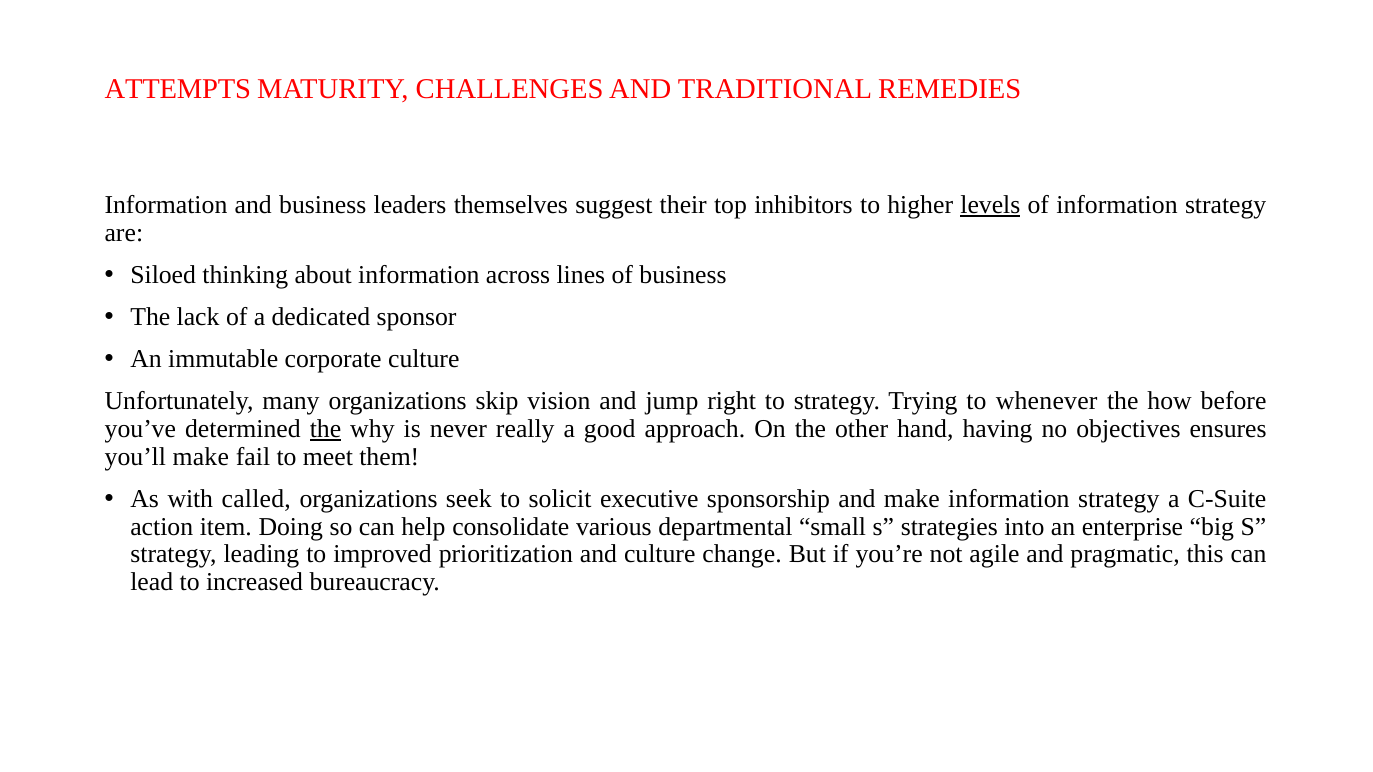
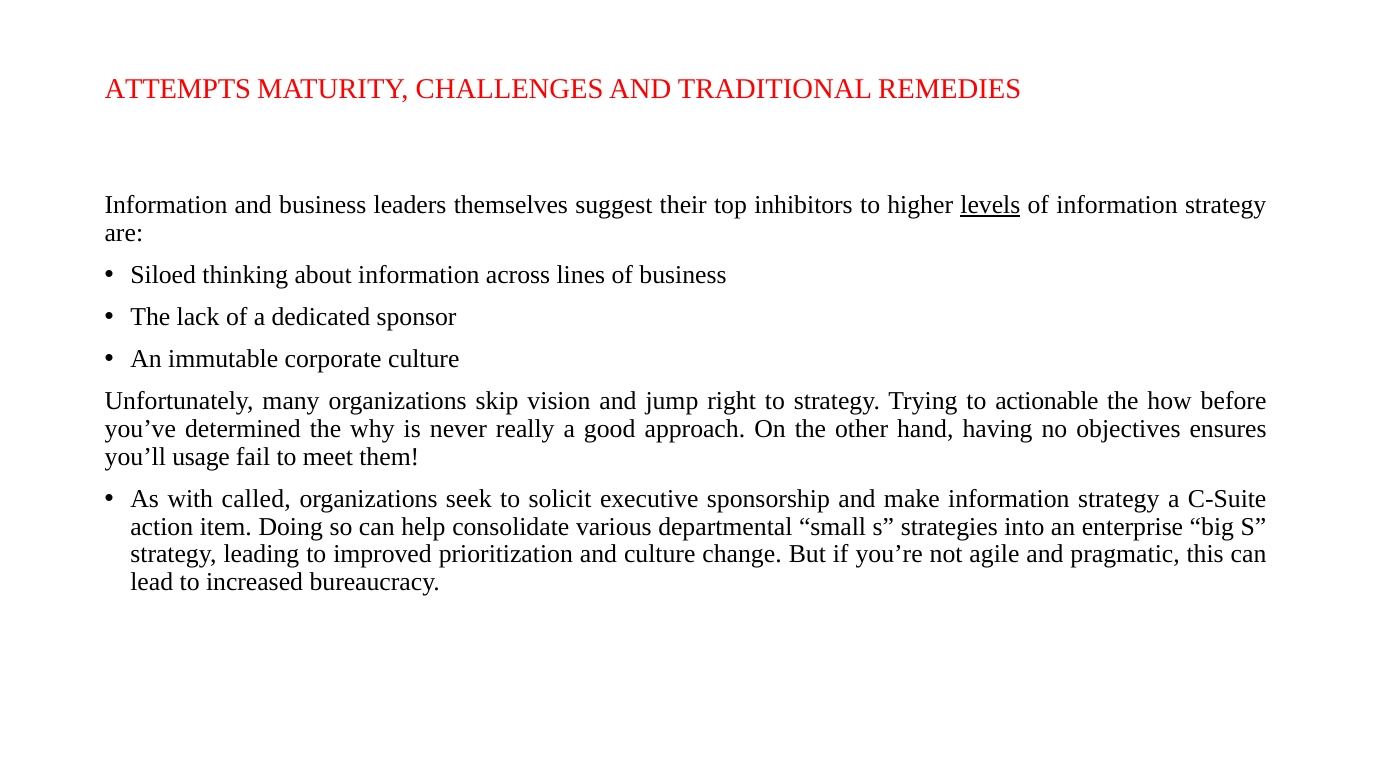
whenever: whenever -> actionable
the at (326, 429) underline: present -> none
you’ll make: make -> usage
